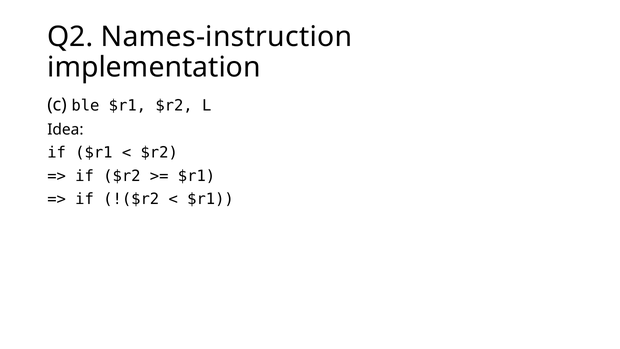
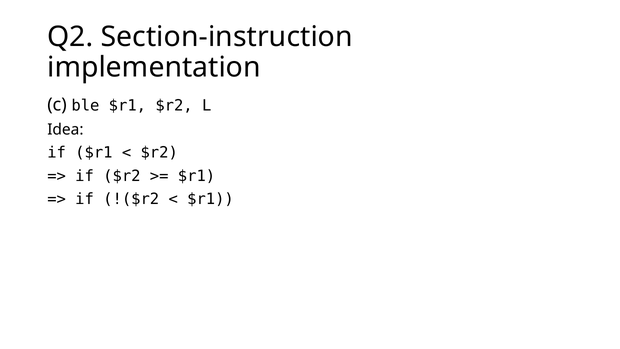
Names-instruction: Names-instruction -> Section-instruction
